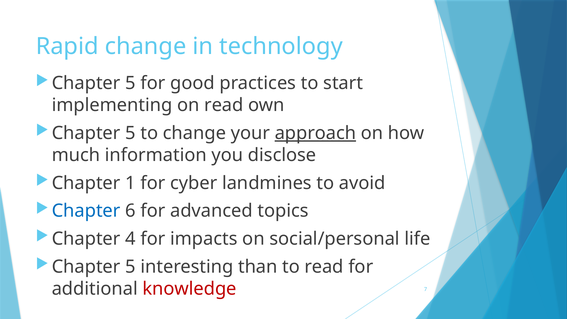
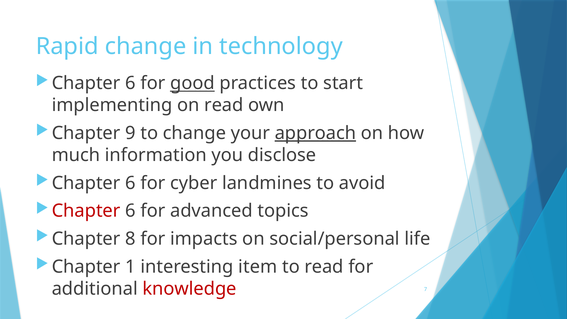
5 at (130, 83): 5 -> 6
good underline: none -> present
5 at (130, 133): 5 -> 9
1 at (130, 183): 1 -> 6
Chapter at (86, 211) colour: blue -> red
4: 4 -> 8
5 at (130, 267): 5 -> 1
than: than -> item
